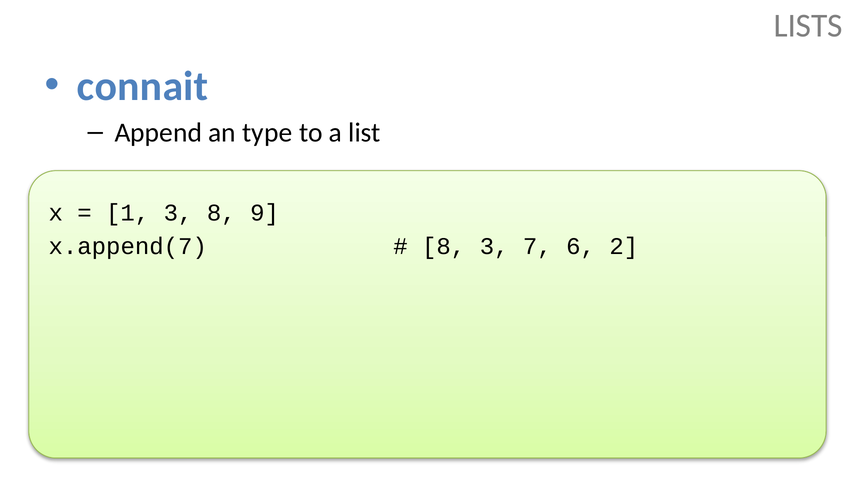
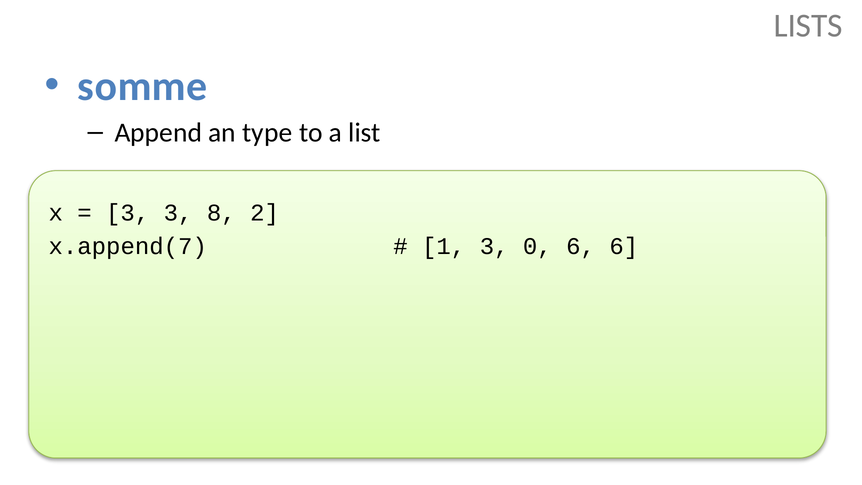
connait: connait -> somme
1 at (128, 213): 1 -> 3
9: 9 -> 2
8 at (444, 246): 8 -> 1
7: 7 -> 0
6 2: 2 -> 6
